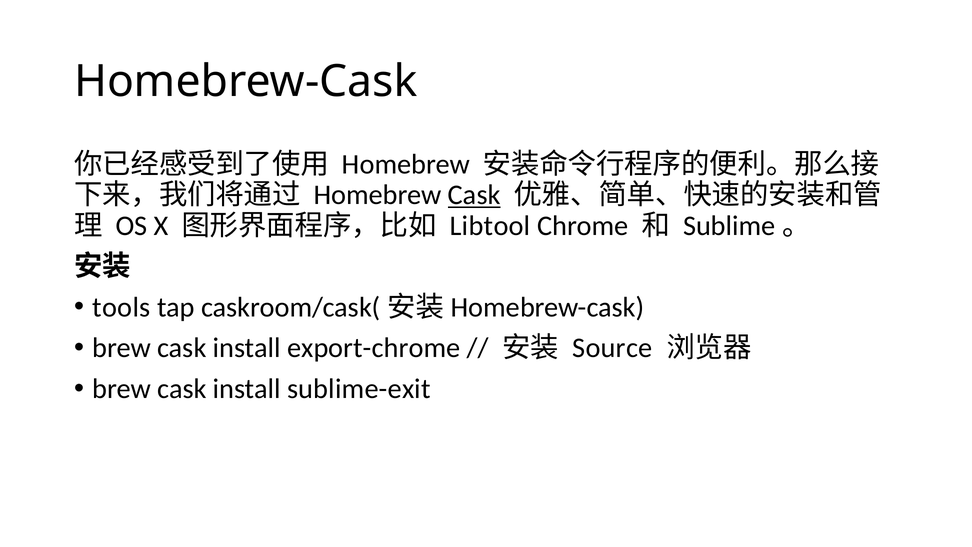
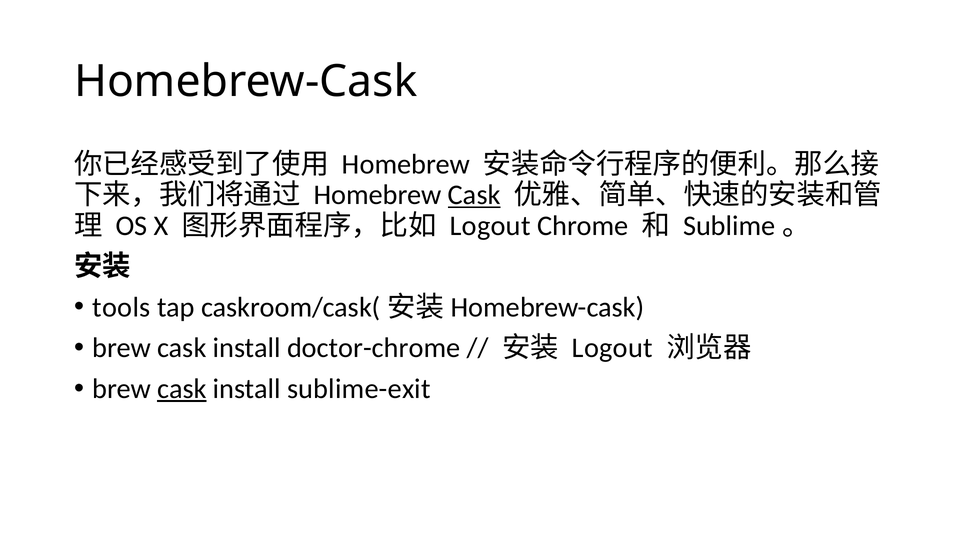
Libtool at (490, 226): Libtool -> Logout
export-chrome: export-chrome -> doctor-chrome
Source at (612, 348): Source -> Logout
cask at (182, 389) underline: none -> present
